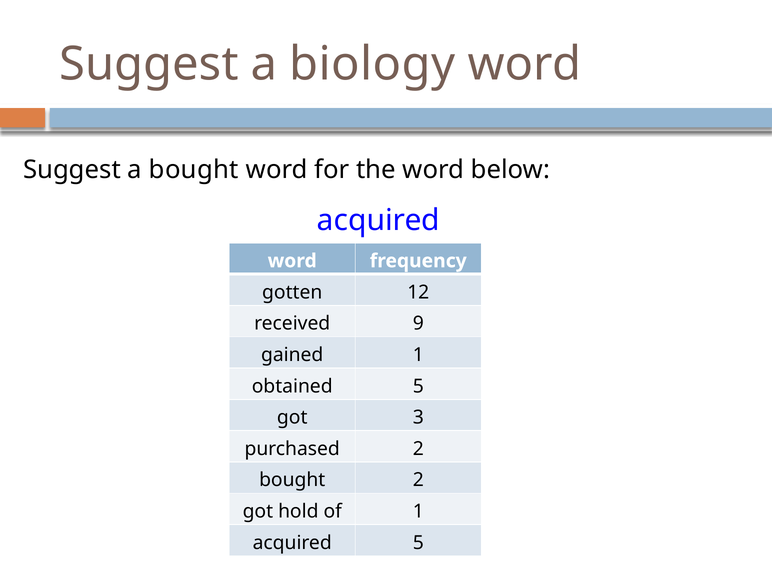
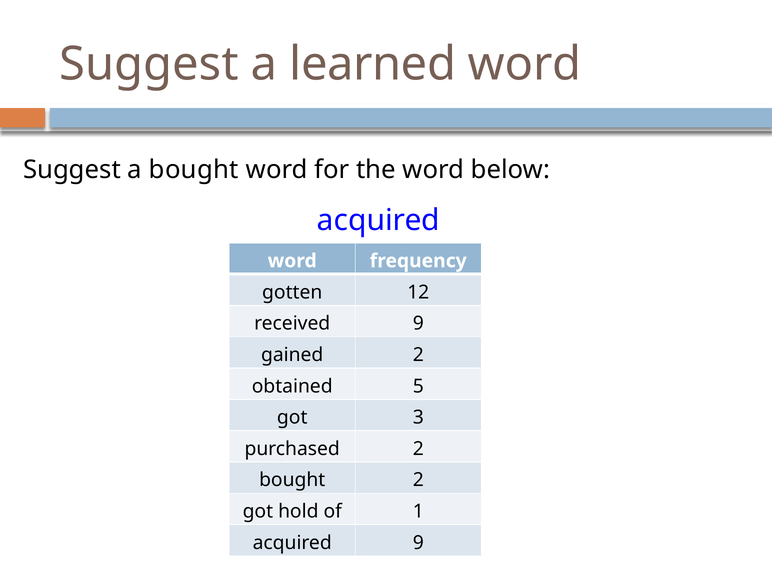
biology: biology -> learned
gained 1: 1 -> 2
acquired 5: 5 -> 9
